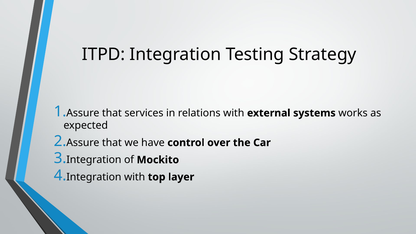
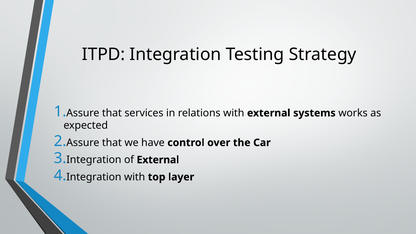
of Mockito: Mockito -> External
